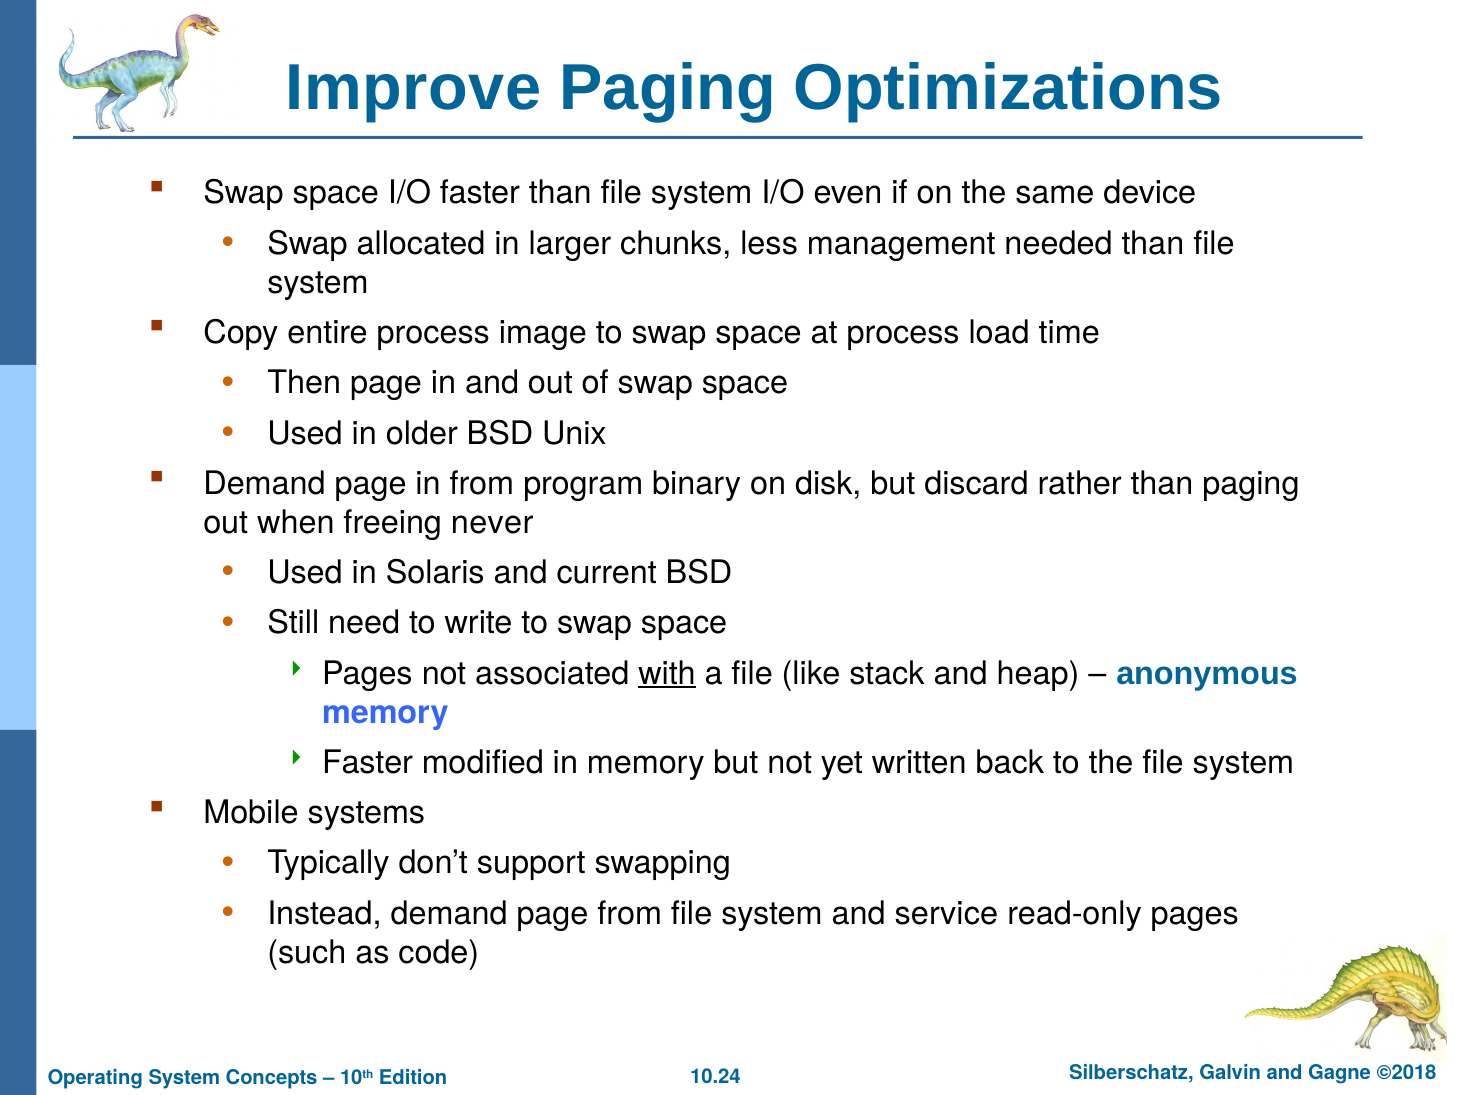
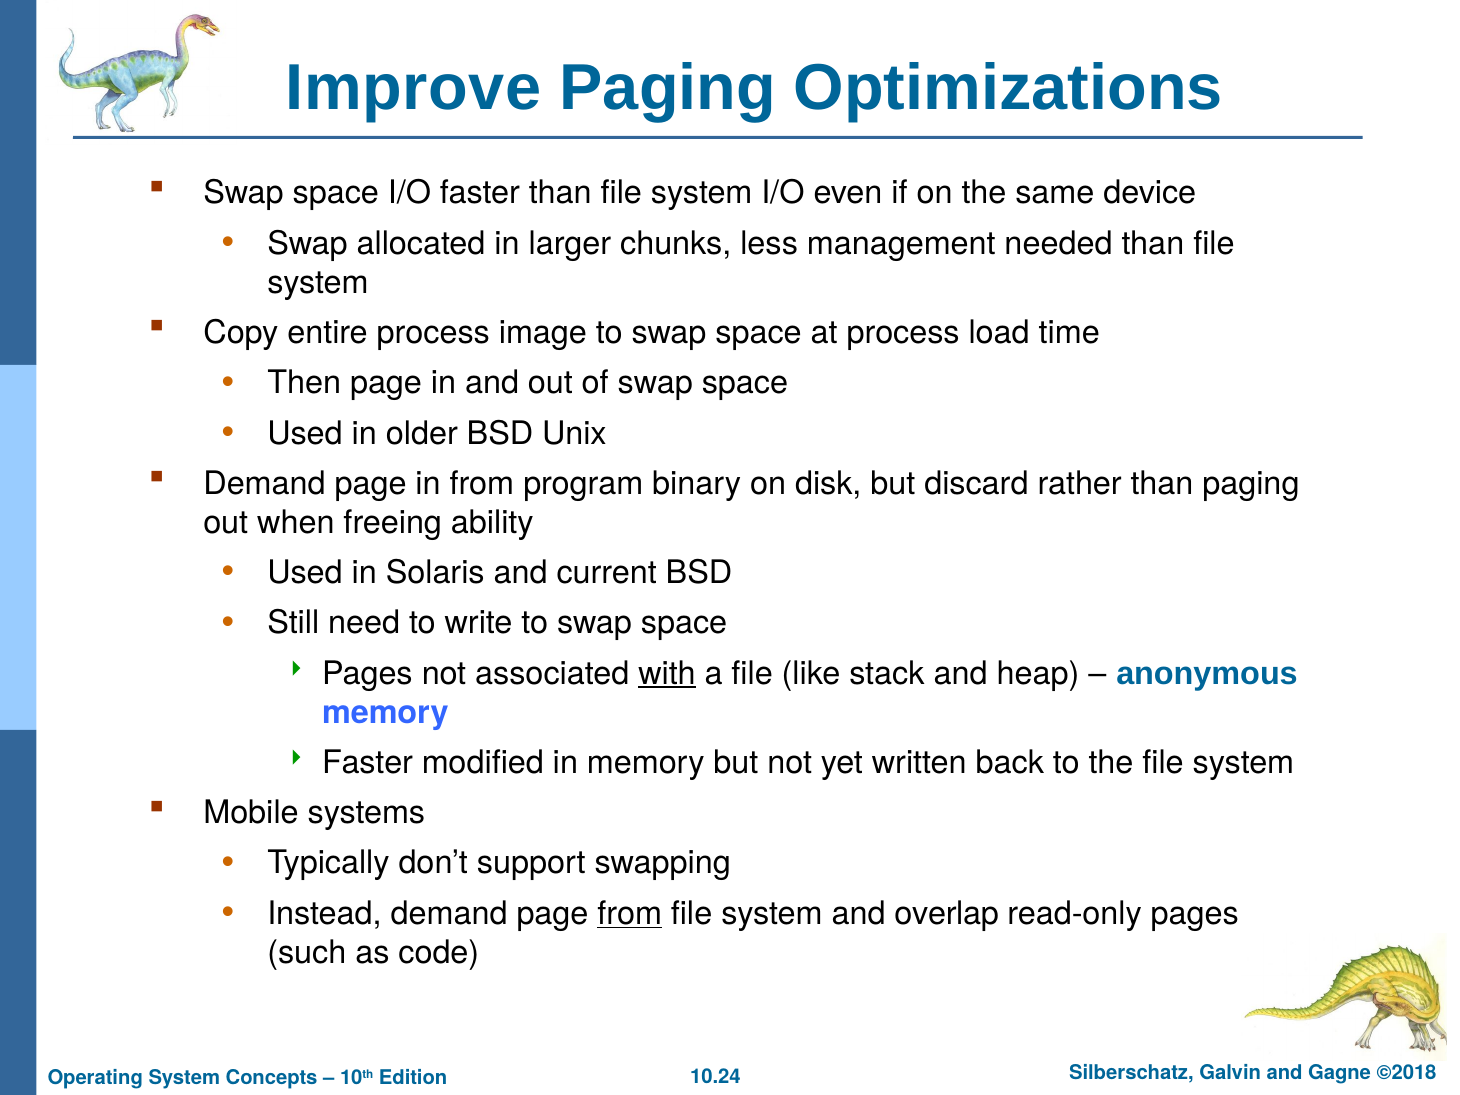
never: never -> ability
from at (630, 914) underline: none -> present
service: service -> overlap
